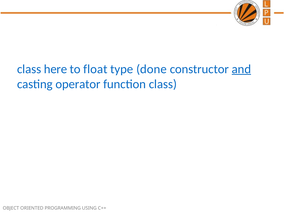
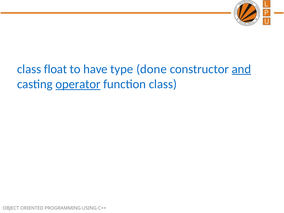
here: here -> float
float: float -> have
operator underline: none -> present
